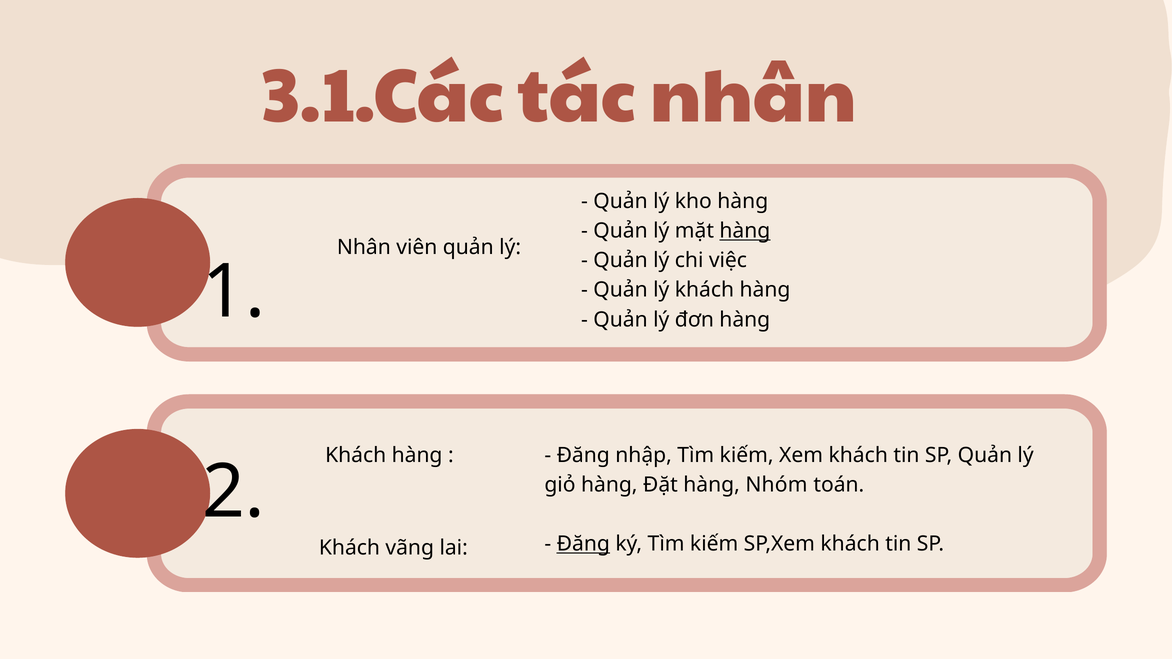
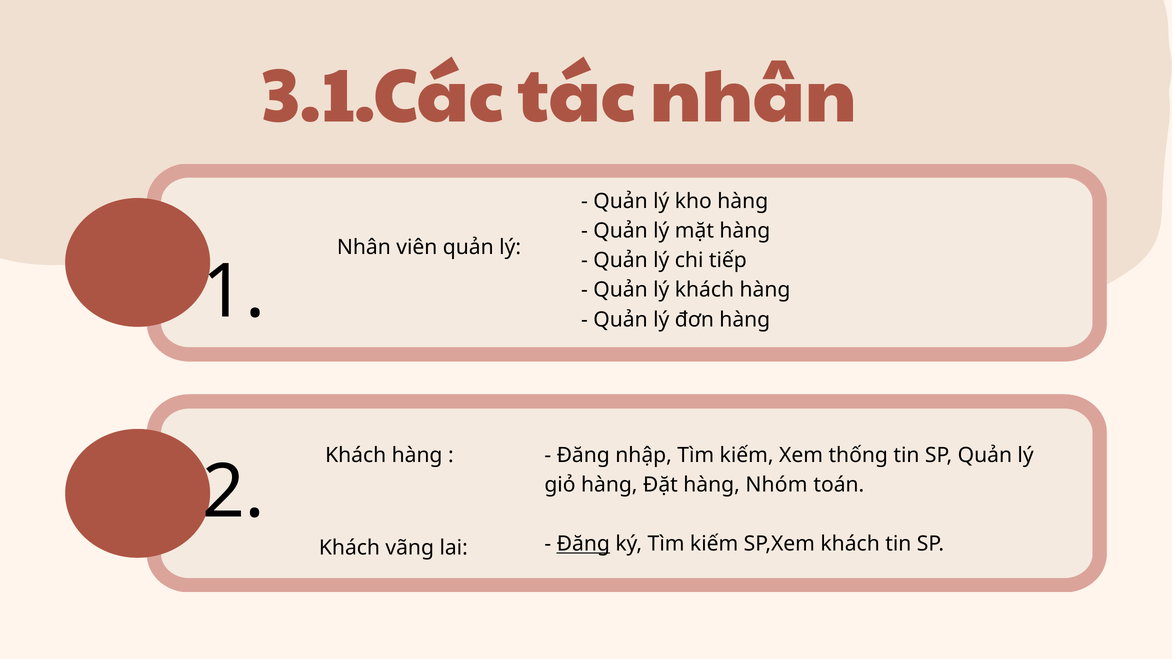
hàng at (745, 231) underline: present -> none
việc: việc -> tiếp
Xem khách: khách -> thống
